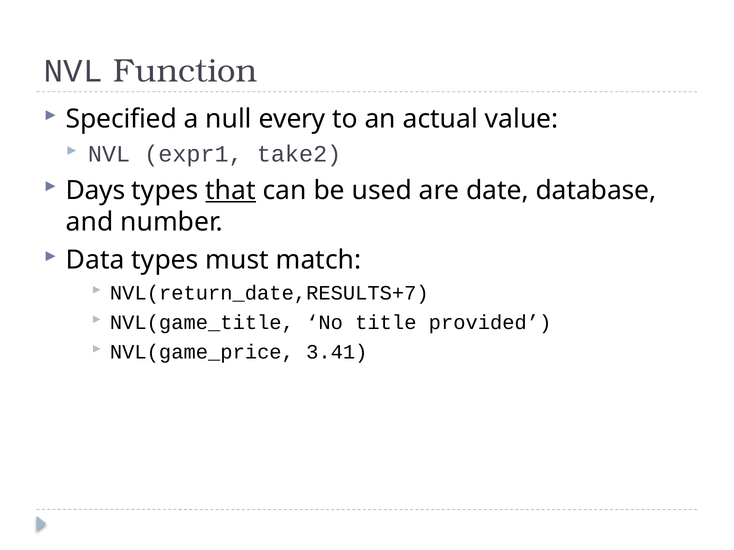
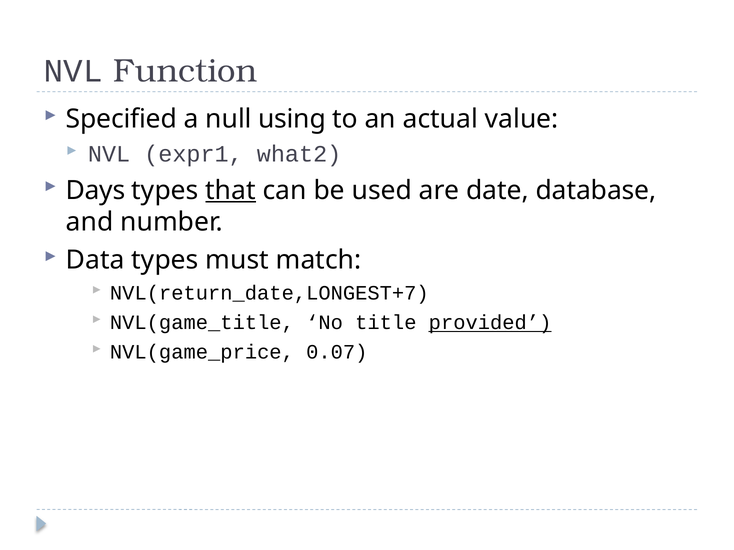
every: every -> using
take2: take2 -> what2
NVL(return_date,RESULTS+7: NVL(return_date,RESULTS+7 -> NVL(return_date,LONGEST+7
provided underline: none -> present
3.41: 3.41 -> 0.07
